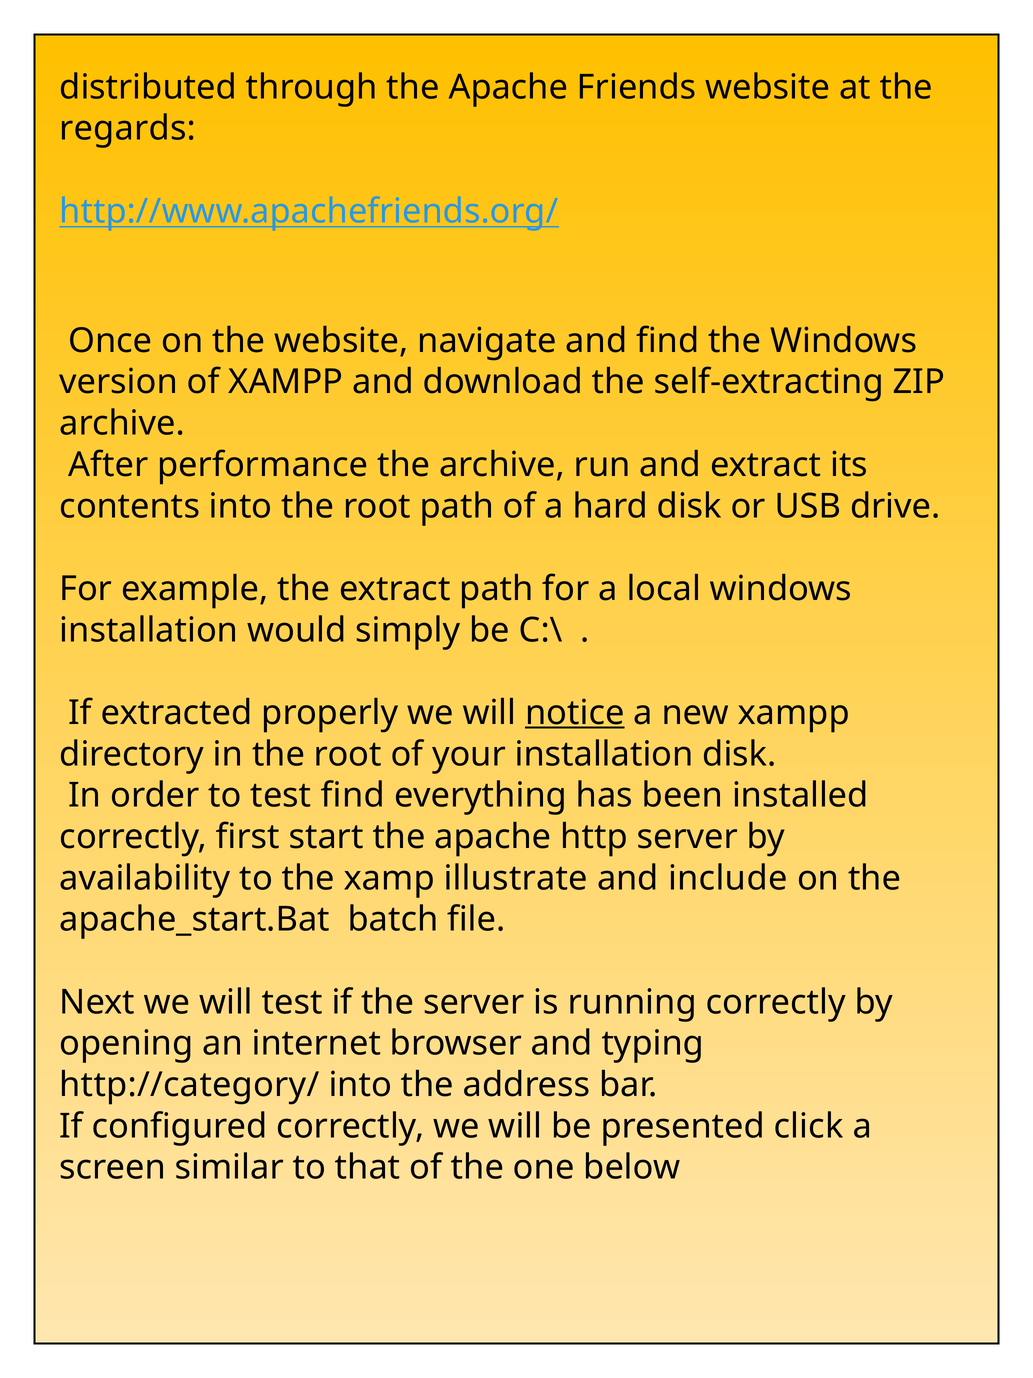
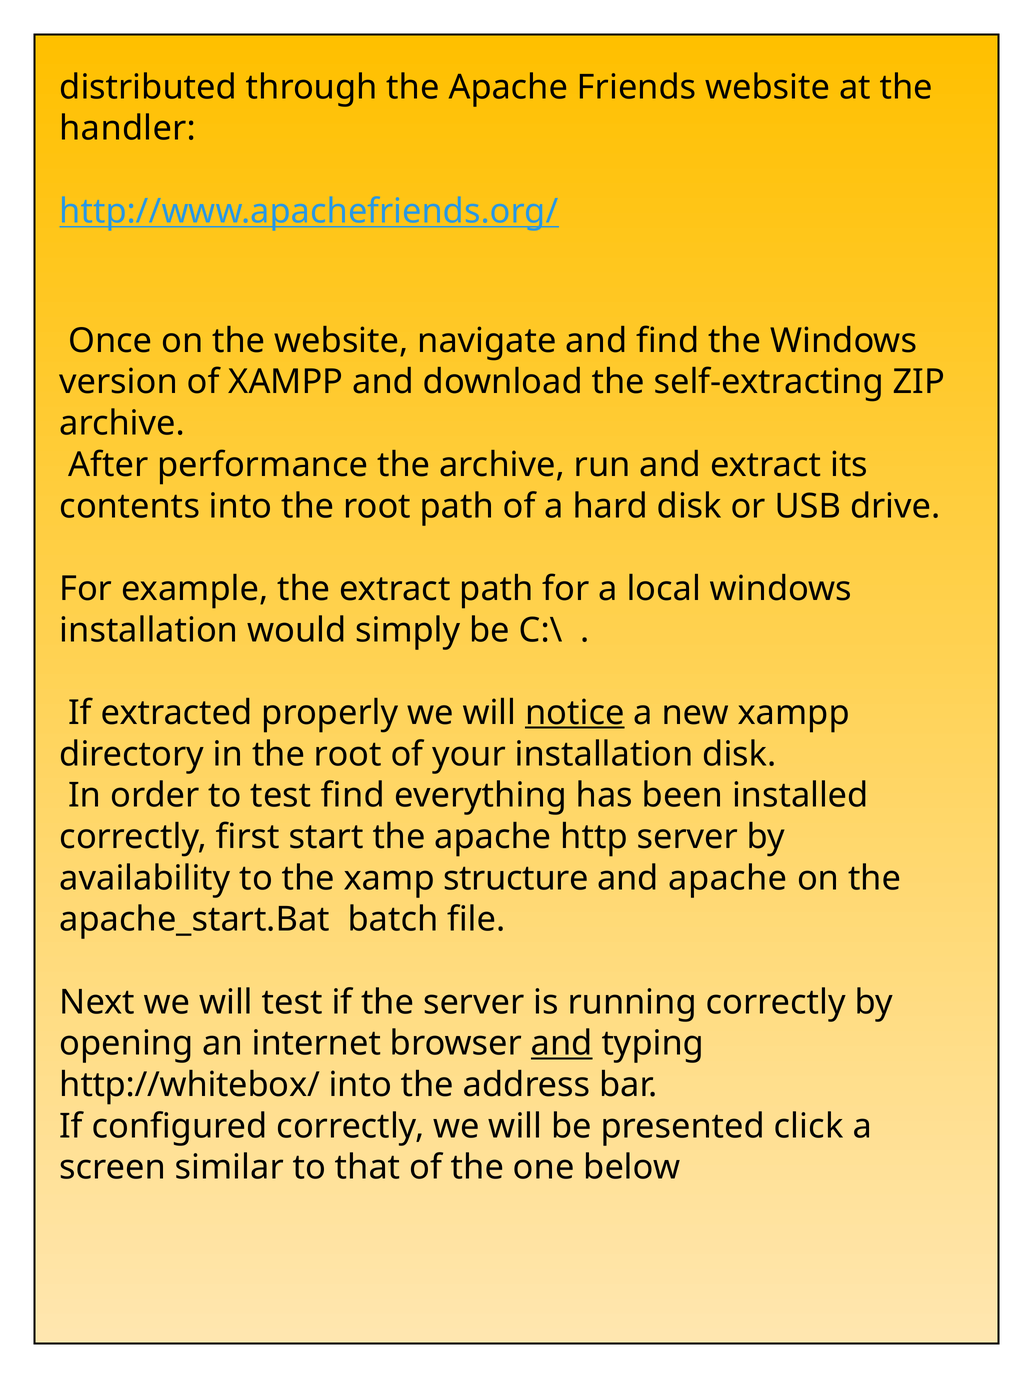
regards: regards -> handler
illustrate: illustrate -> structure
and include: include -> apache
and at (562, 1043) underline: none -> present
http://category/: http://category/ -> http://whitebox/
